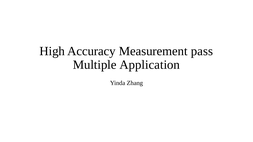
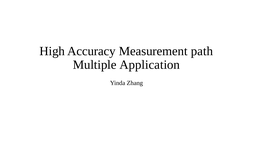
pass: pass -> path
